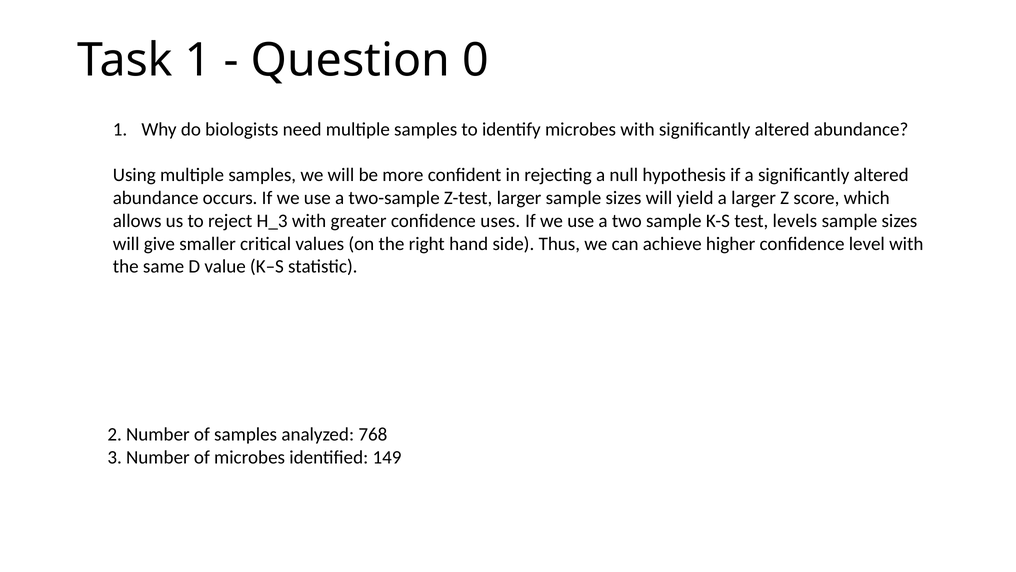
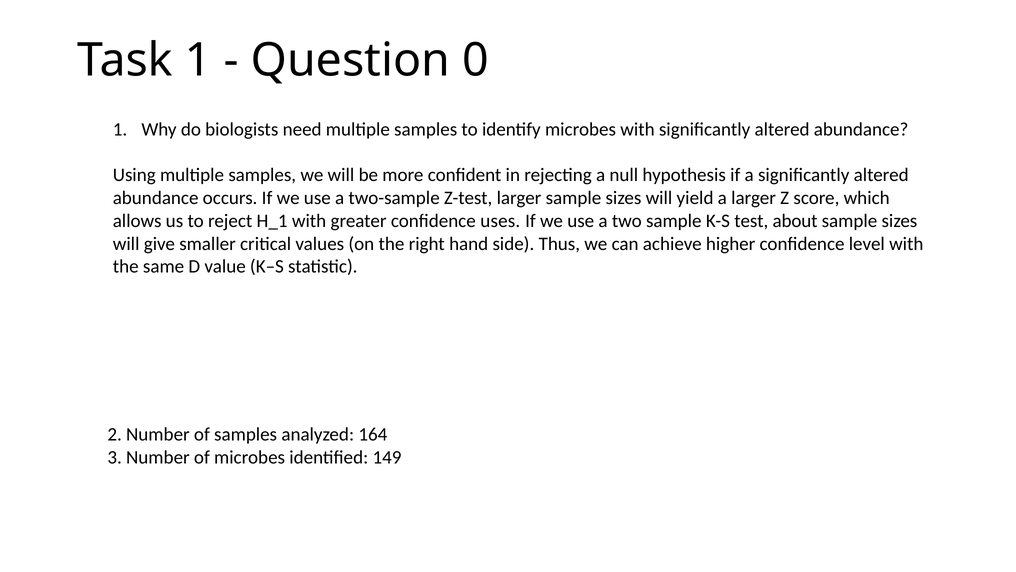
H_3: H_3 -> H_1
levels: levels -> about
768: 768 -> 164
